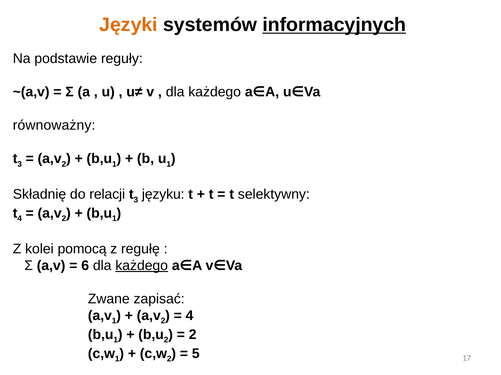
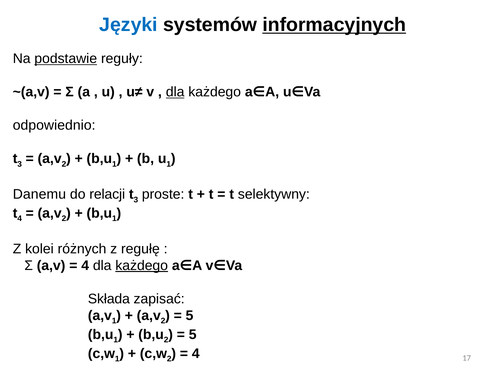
Języki colour: orange -> blue
podstawie underline: none -> present
dla at (175, 92) underline: none -> present
równoważny: równoważny -> odpowiednio
Składnię: Składnię -> Danemu
języku: języku -> proste
pomocą: pomocą -> różnych
6 at (85, 266): 6 -> 4
Zwane: Zwane -> Składa
4 at (190, 316): 4 -> 5
2 at (193, 335): 2 -> 5
5 at (196, 354): 5 -> 4
